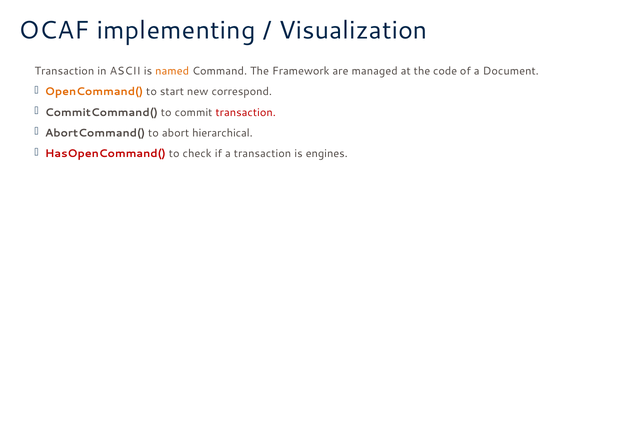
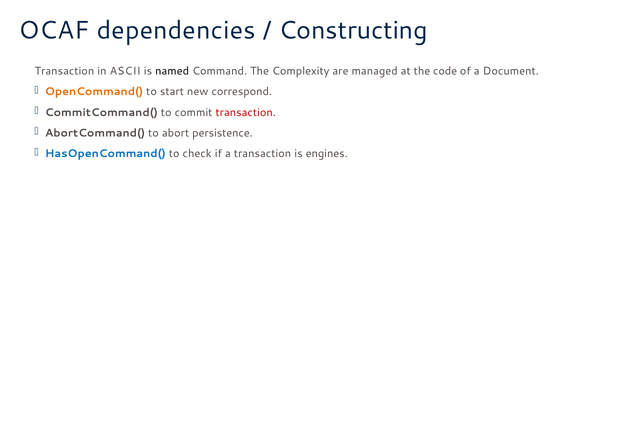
implementing: implementing -> dependencies
Visualization: Visualization -> Constructing
named colour: orange -> black
Framework: Framework -> Complexity
hierarchical: hierarchical -> persistence
HasOpenCommand( colour: red -> blue
